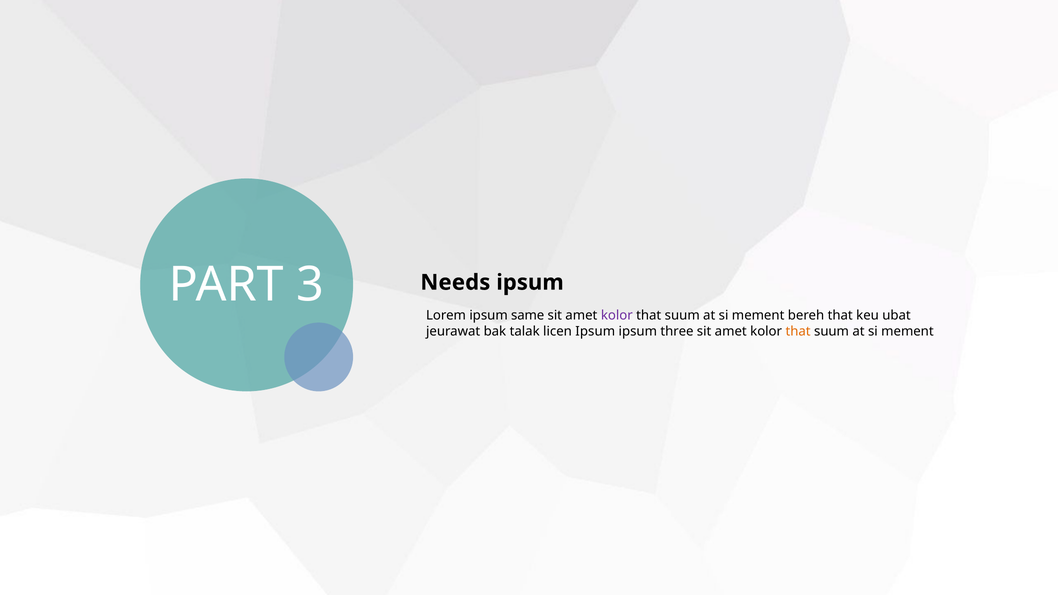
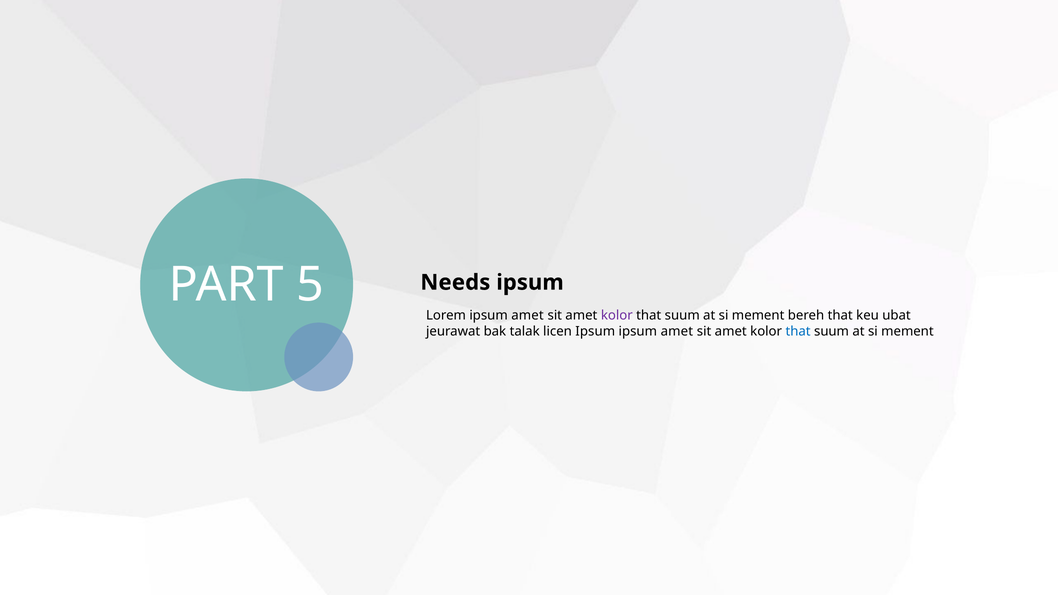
3: 3 -> 5
Lorem ipsum same: same -> amet
three at (677, 331): three -> amet
that at (798, 331) colour: orange -> blue
